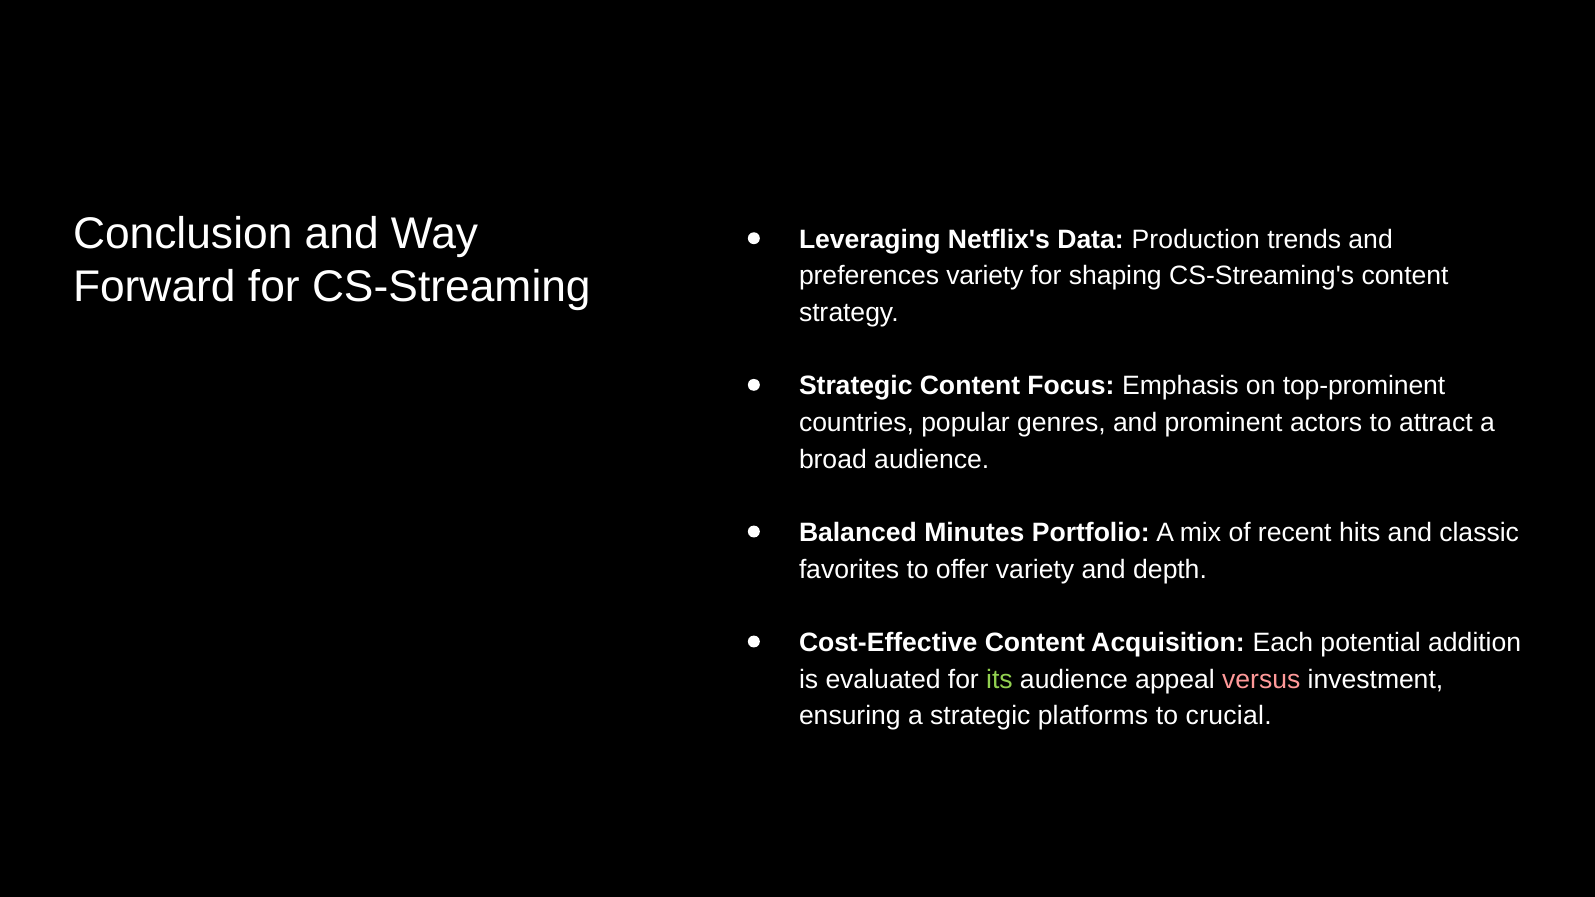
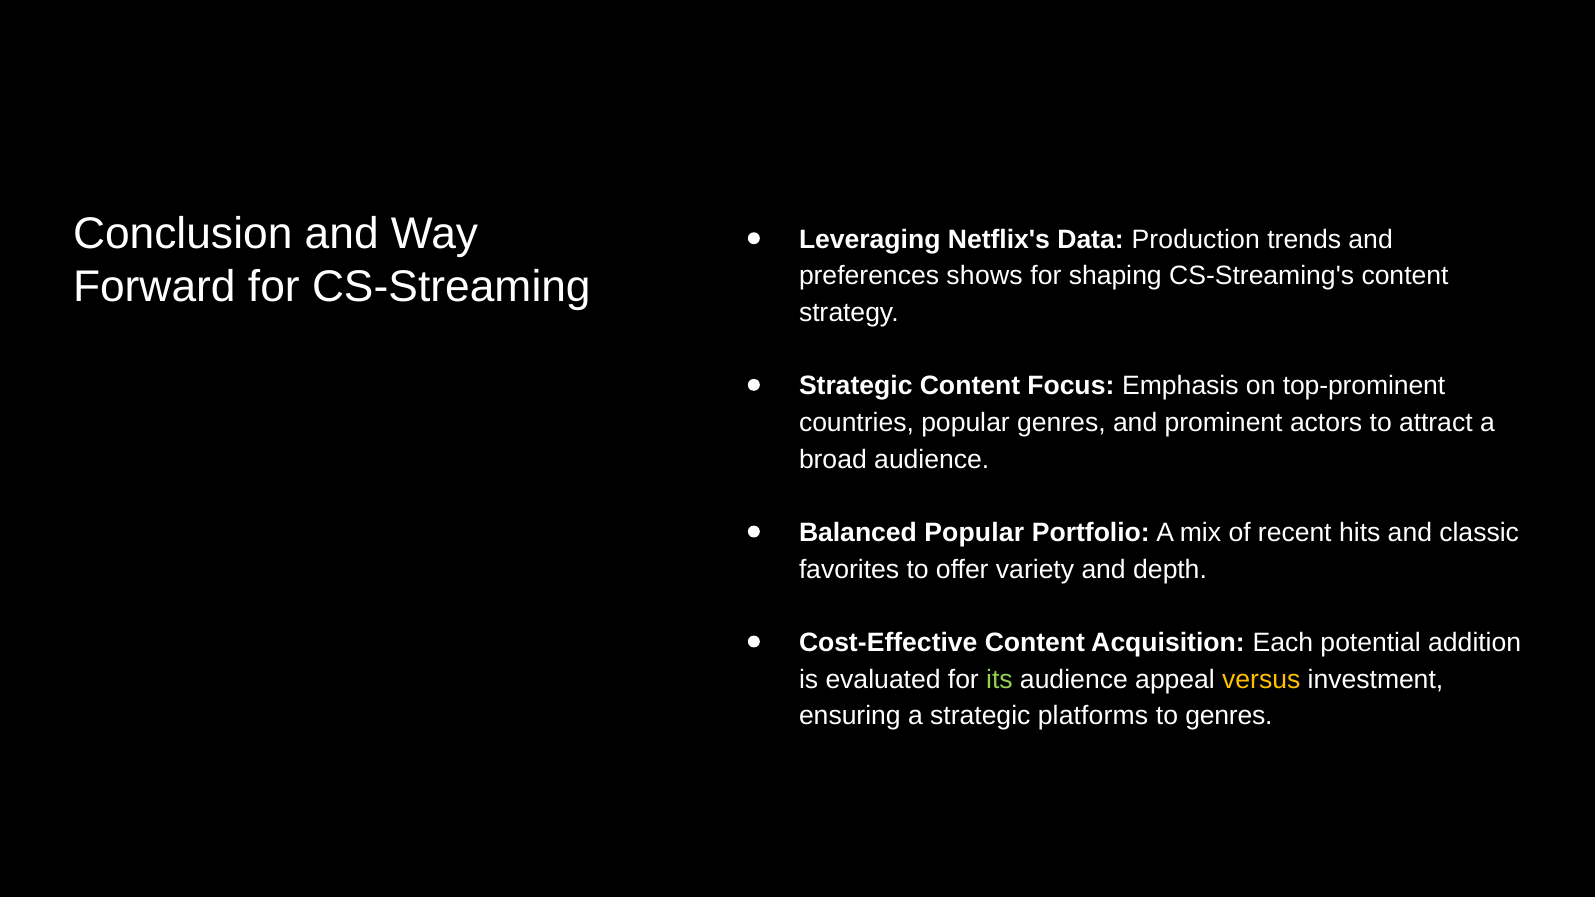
preferences variety: variety -> shows
Balanced Minutes: Minutes -> Popular
versus colour: pink -> yellow
to crucial: crucial -> genres
